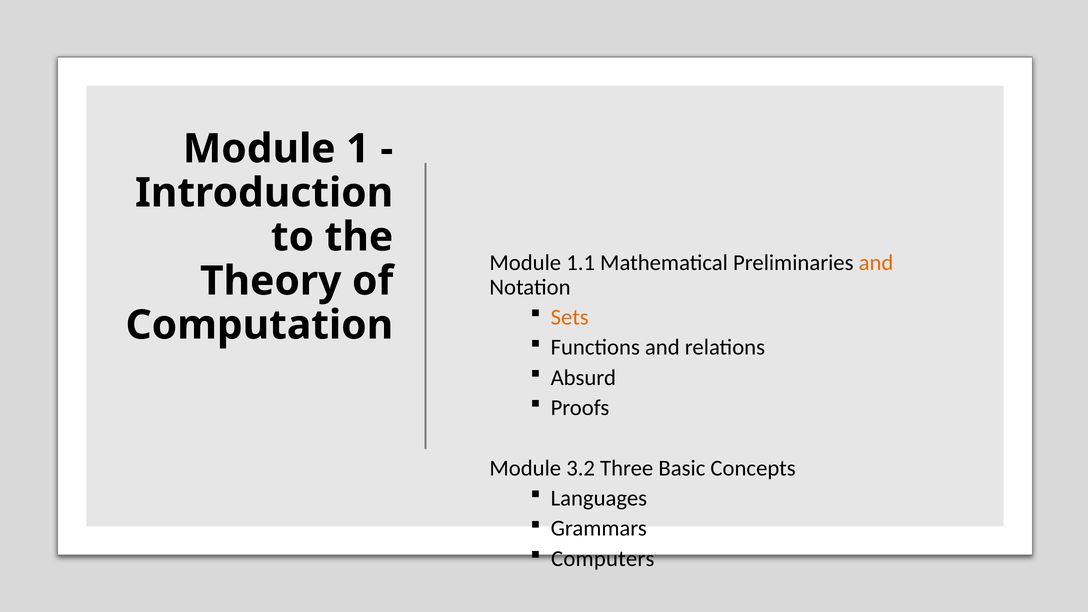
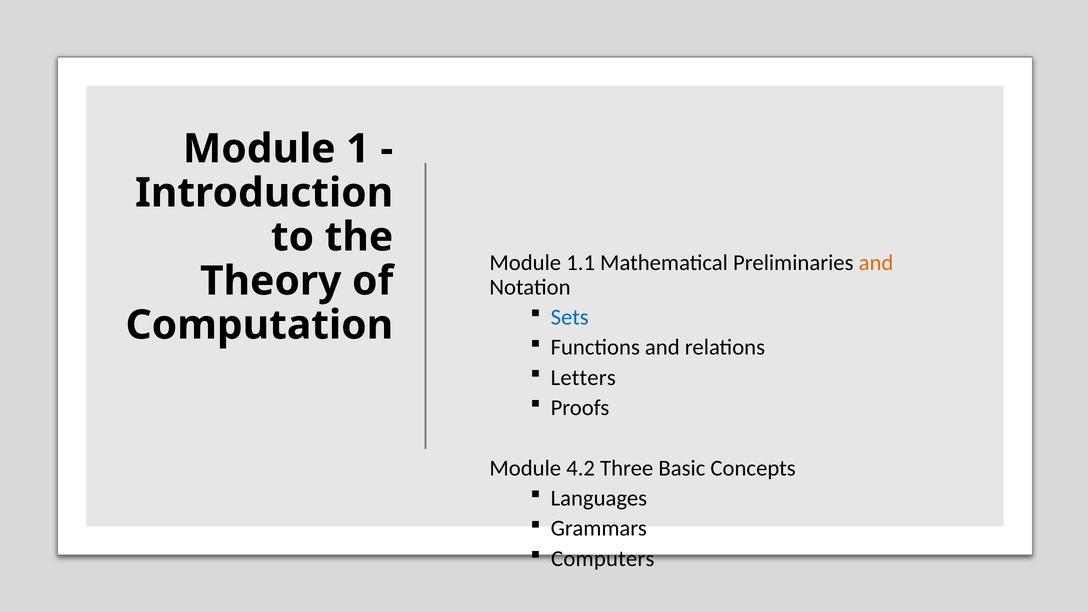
Sets colour: orange -> blue
Absurd: Absurd -> Letters
3.2: 3.2 -> 4.2
